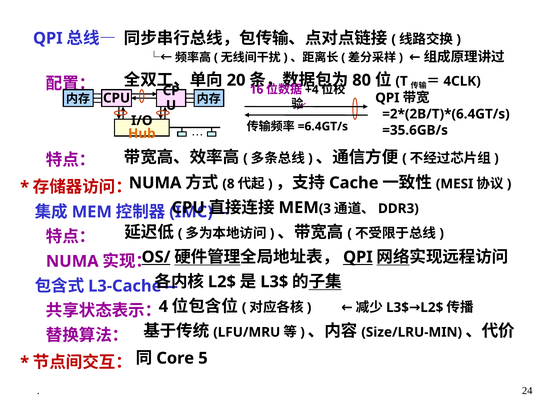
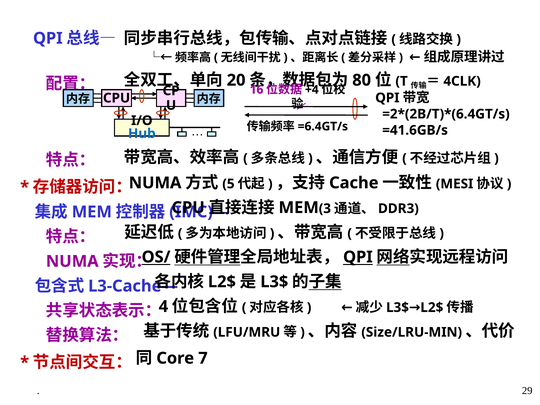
=35.6GB/s: =35.6GB/s -> =41.6GB/s
Hub colour: orange -> blue
8: 8 -> 5
5: 5 -> 7
24: 24 -> 29
